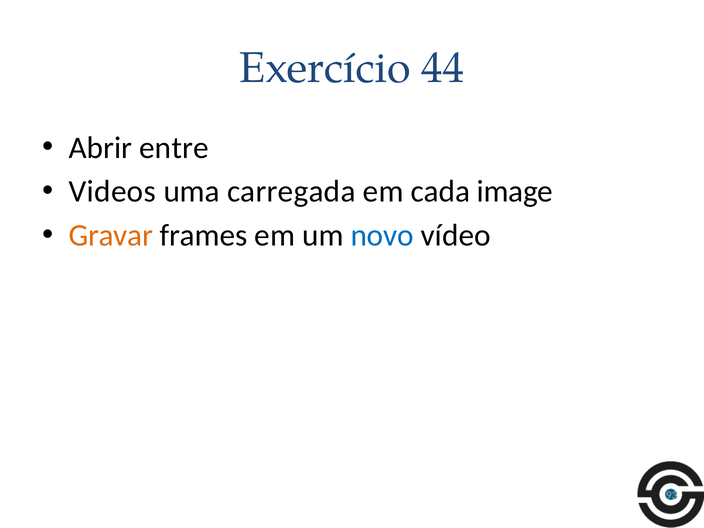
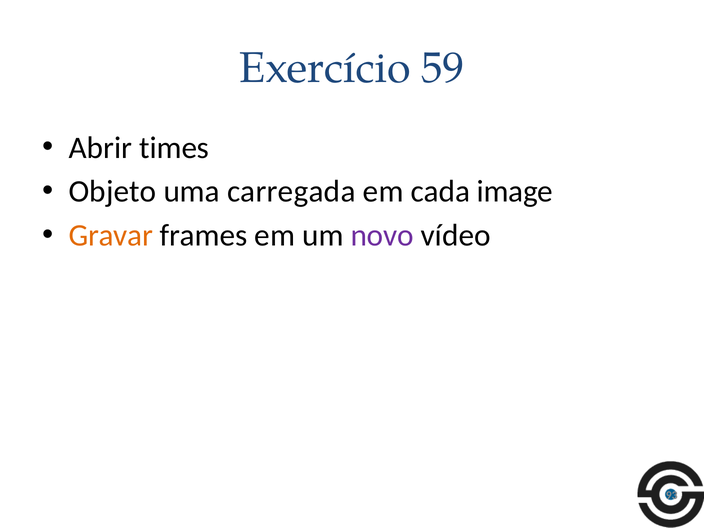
44: 44 -> 59
entre: entre -> times
Videos: Videos -> Objeto
novo colour: blue -> purple
